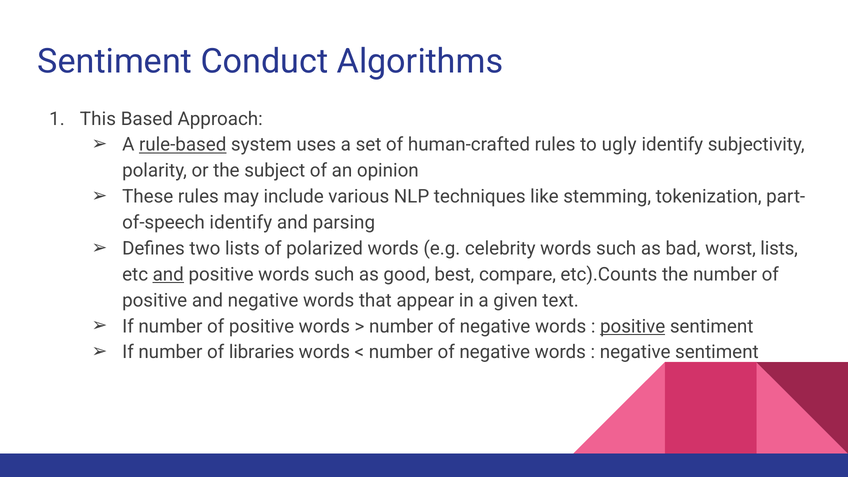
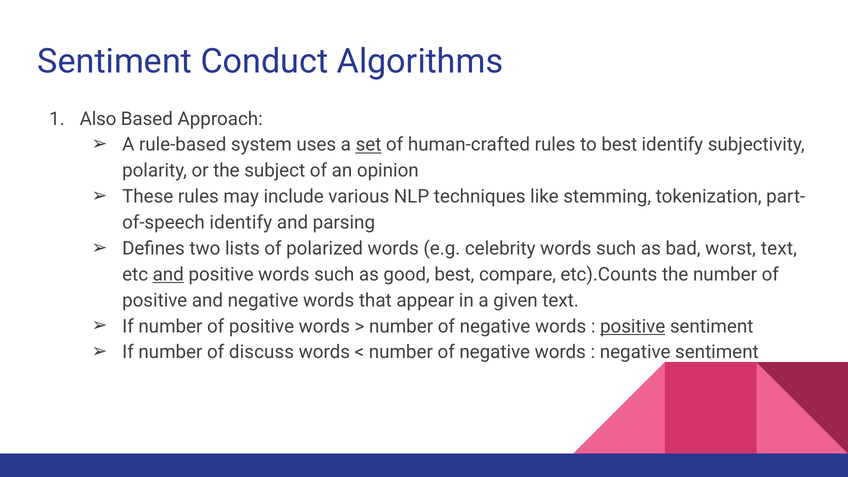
This: This -> Also
rule-based underline: present -> none
set underline: none -> present
to ugly: ugly -> best
worst lists: lists -> text
libraries: libraries -> discuss
